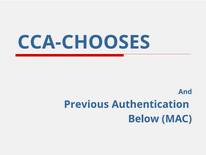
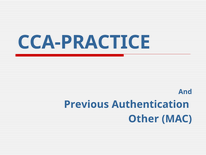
CCA-CHOOSES: CCA-CHOOSES -> CCA-PRACTICE
Below: Below -> Other
